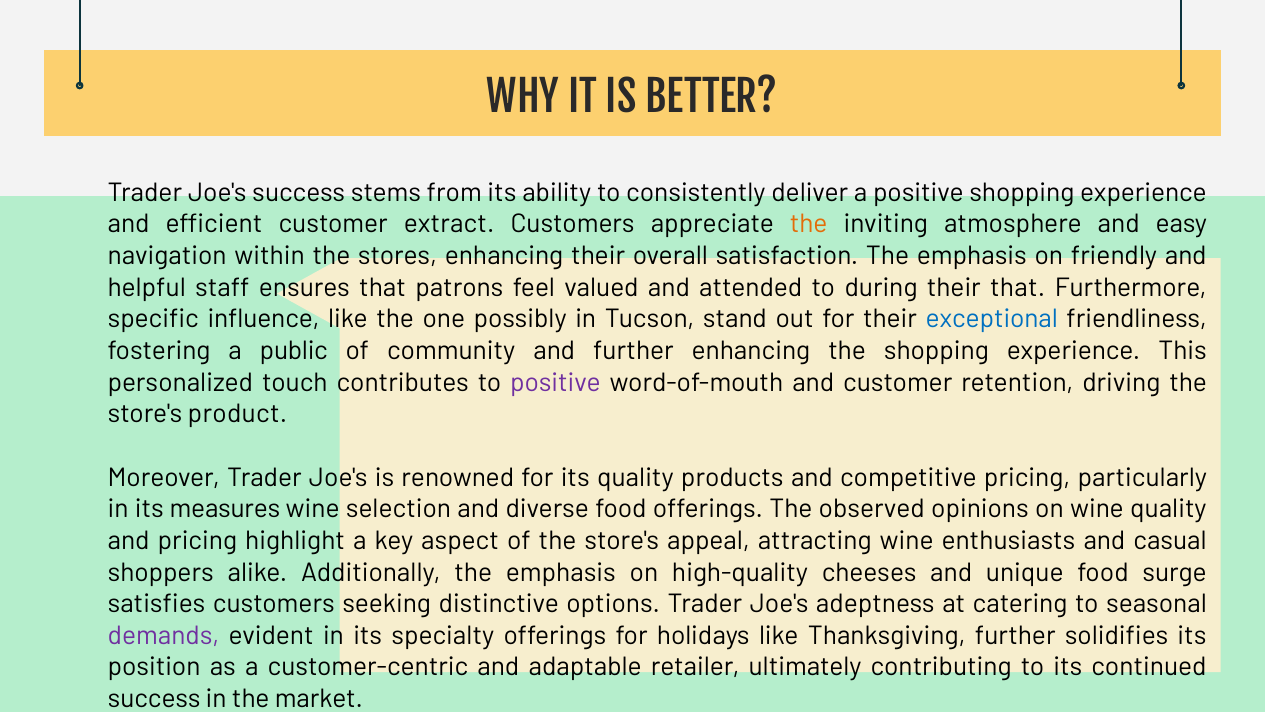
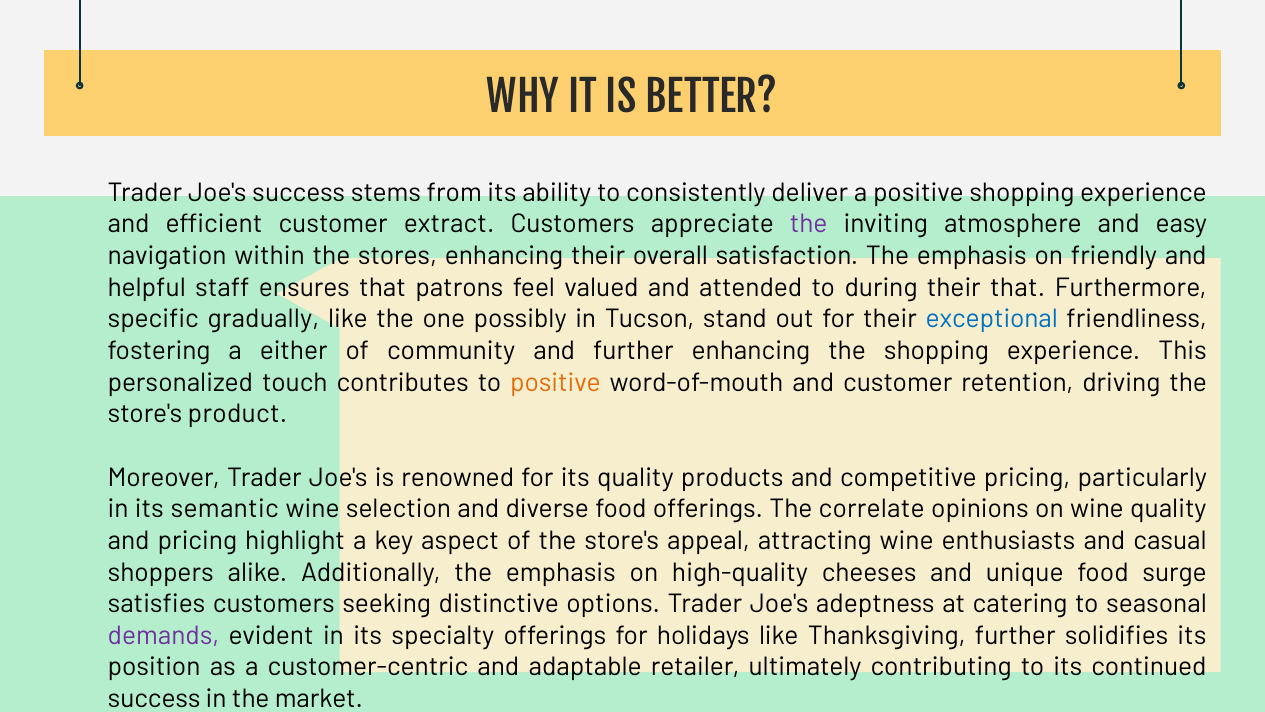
the at (809, 224) colour: orange -> purple
influence: influence -> gradually
public: public -> either
positive at (555, 382) colour: purple -> orange
measures: measures -> semantic
observed: observed -> correlate
